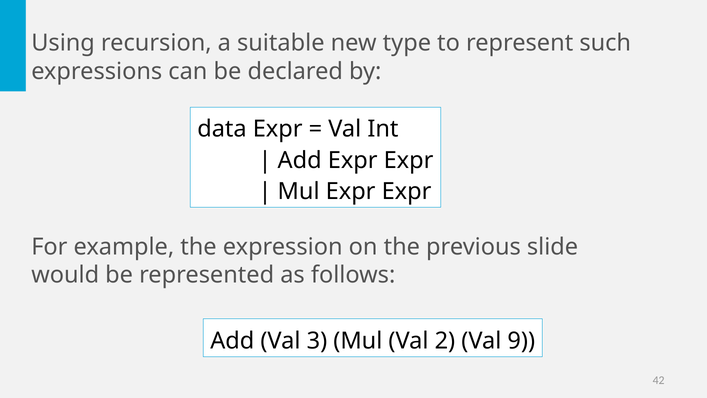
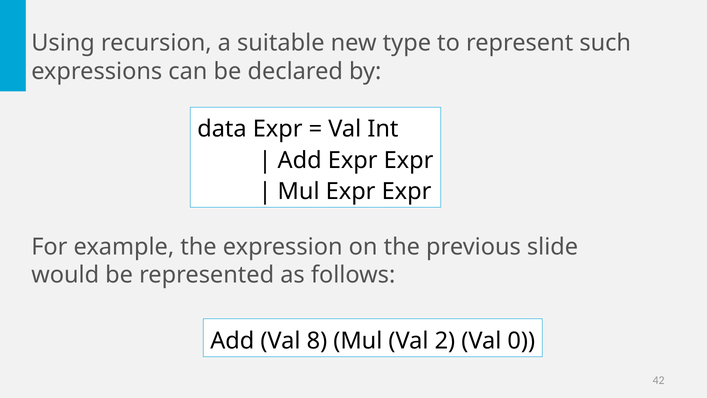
3: 3 -> 8
9: 9 -> 0
